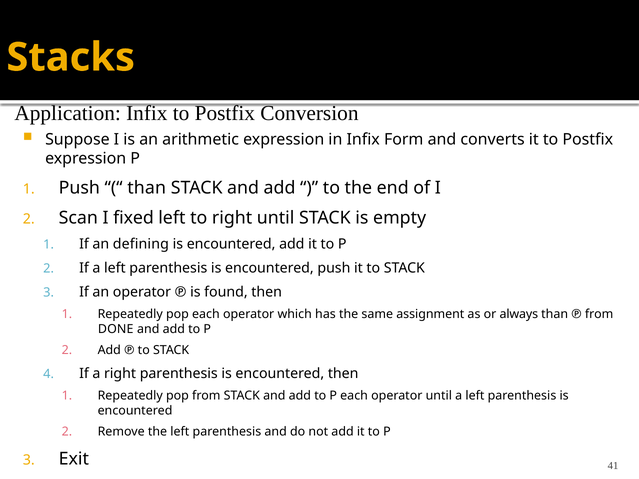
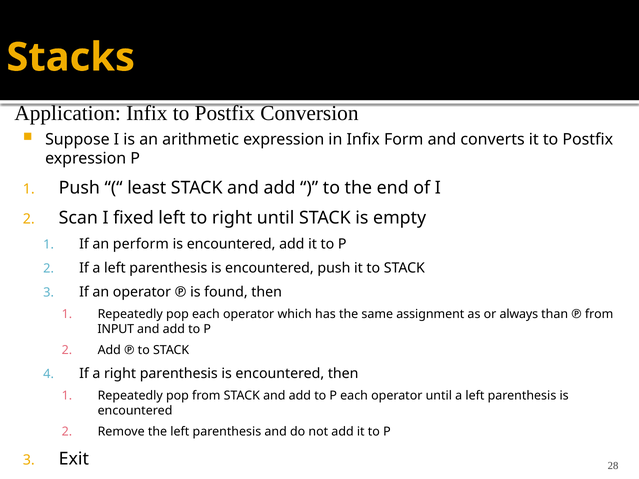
than at (147, 188): than -> least
defining: defining -> perform
DONE: DONE -> INPUT
41: 41 -> 28
